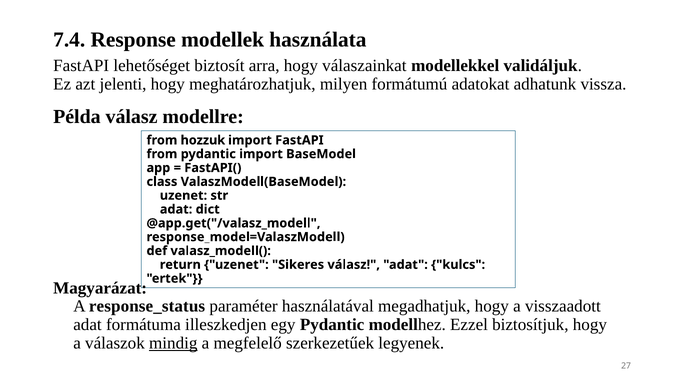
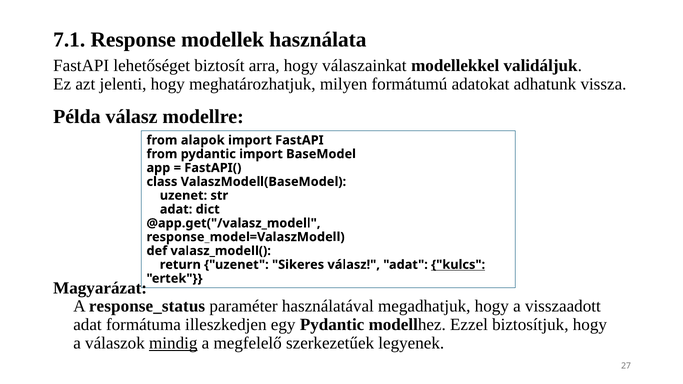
7.4: 7.4 -> 7.1
hozzuk: hozzuk -> alapok
kulcs underline: none -> present
